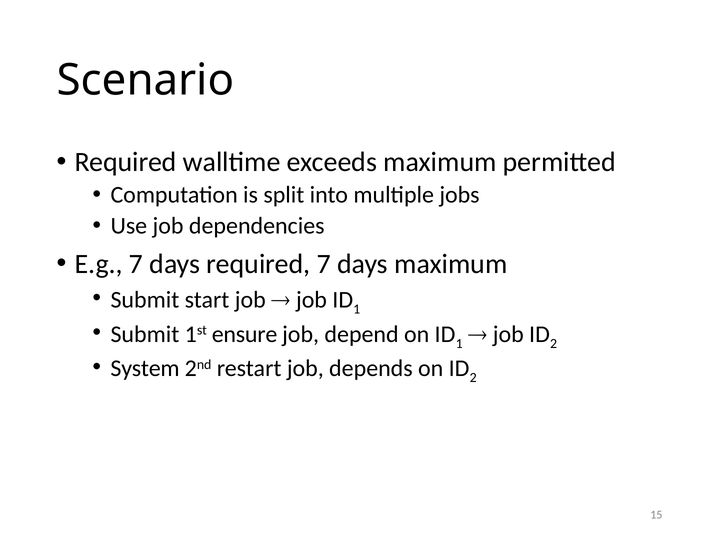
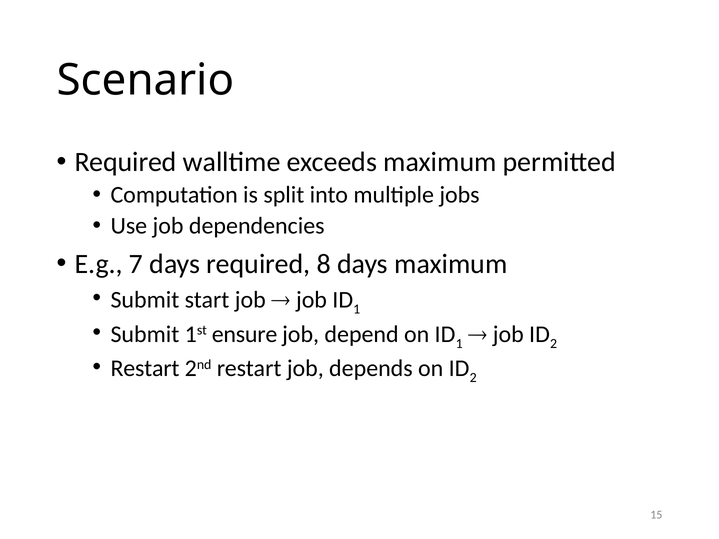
required 7: 7 -> 8
System at (145, 369): System -> Restart
